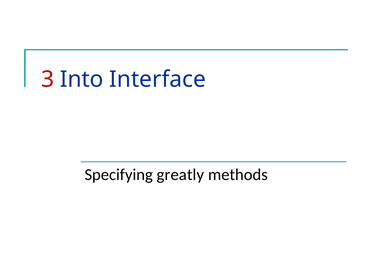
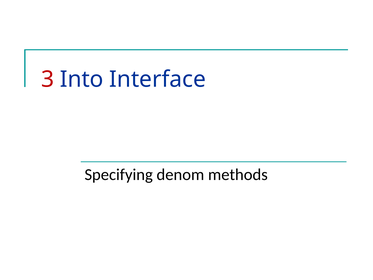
greatly: greatly -> denom
